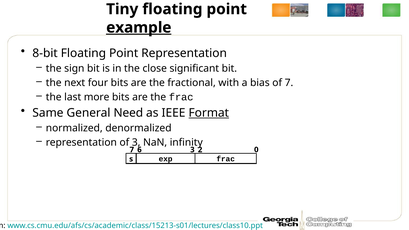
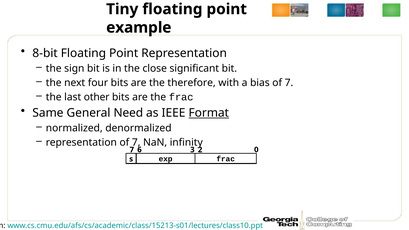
example underline: present -> none
fractional: fractional -> therefore
more: more -> other
representation of 3: 3 -> 7
